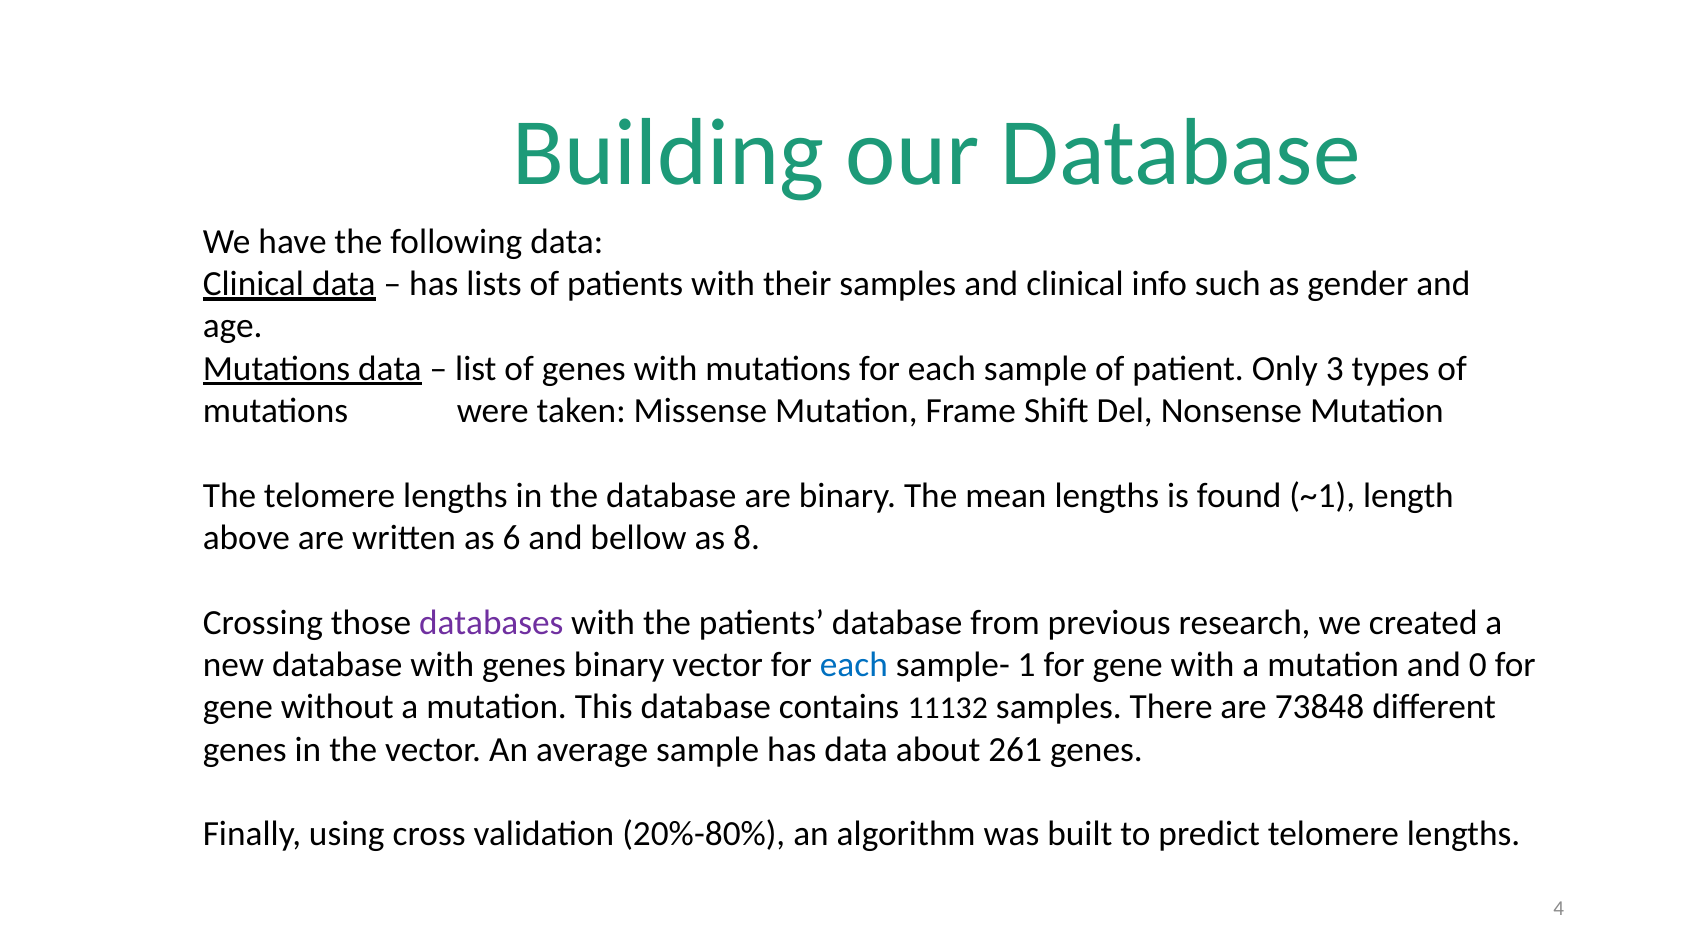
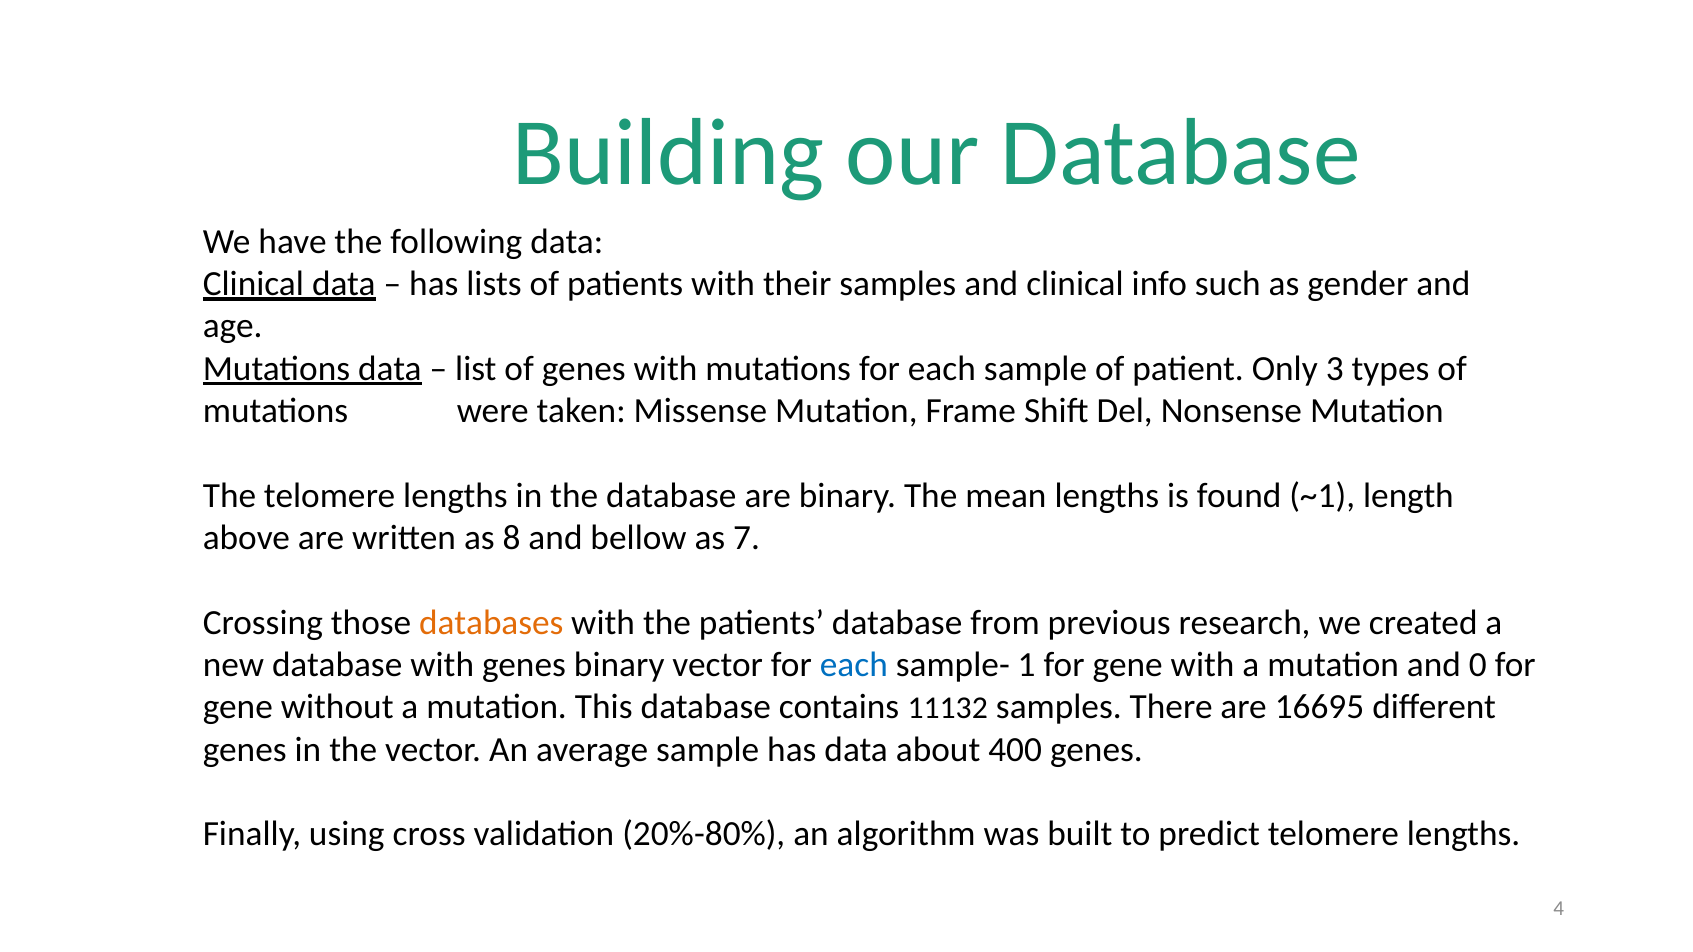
6: 6 -> 8
8: 8 -> 7
databases colour: purple -> orange
73848: 73848 -> 16695
261: 261 -> 400
